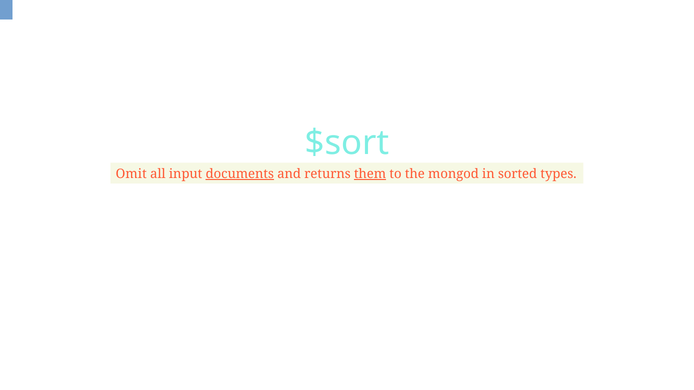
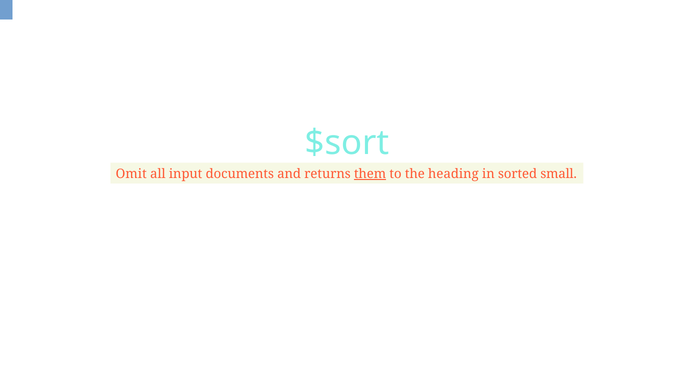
documents underline: present -> none
mongod: mongod -> heading
types: types -> small
